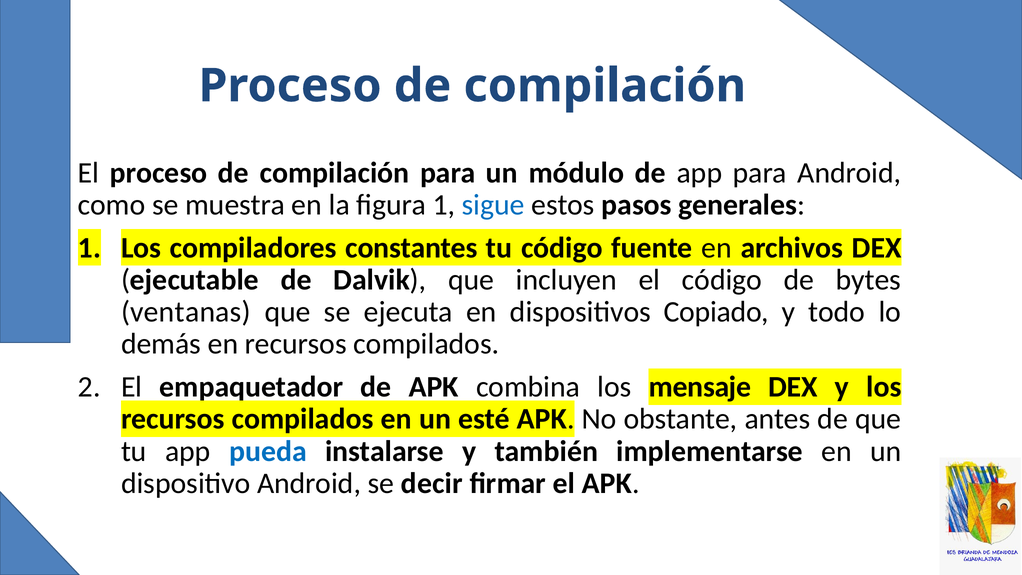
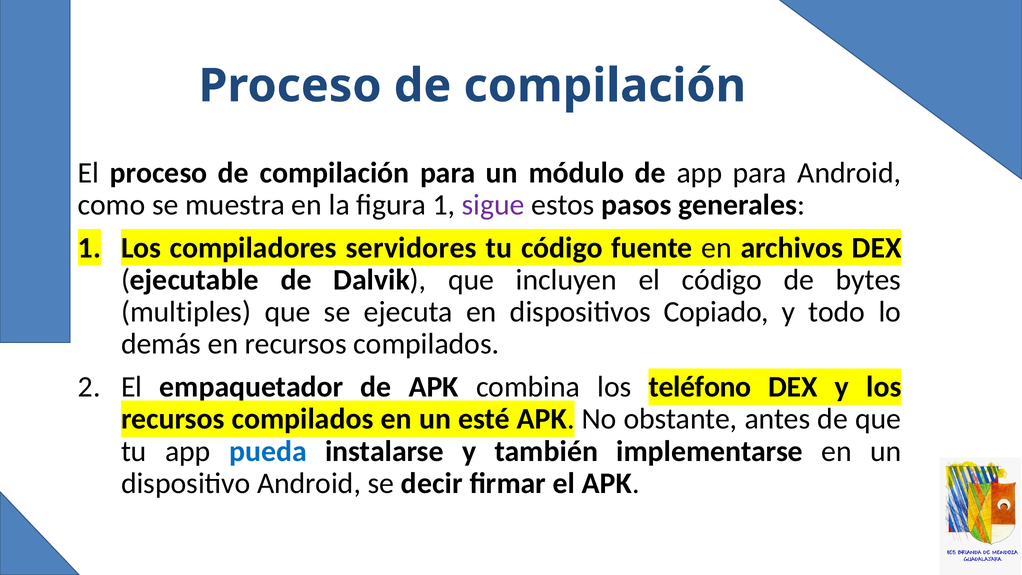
sigue colour: blue -> purple
constantes: constantes -> servidores
ventanas: ventanas -> multiples
mensaje: mensaje -> teléfono
